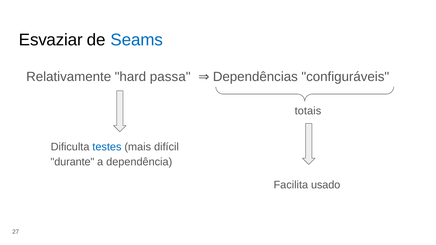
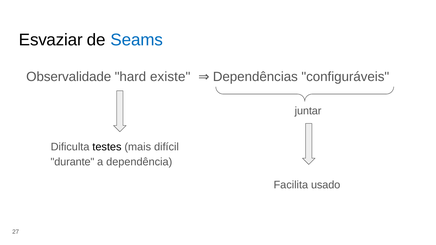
Relativamente: Relativamente -> Observalidade
passa: passa -> existe
totais: totais -> juntar
testes colour: blue -> black
